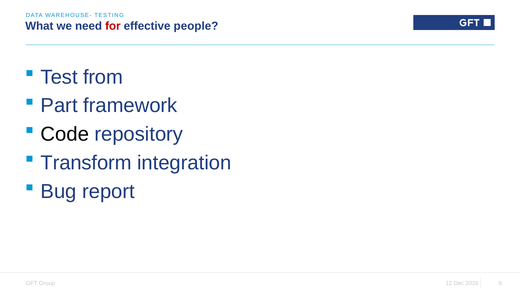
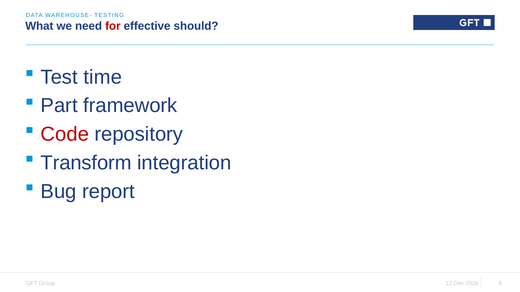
people: people -> should
from: from -> time
Code colour: black -> red
